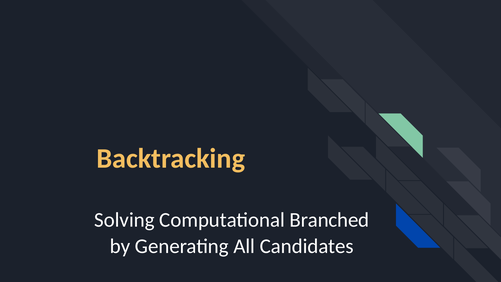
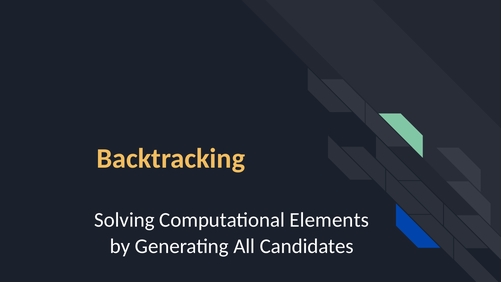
Branched: Branched -> Elements
